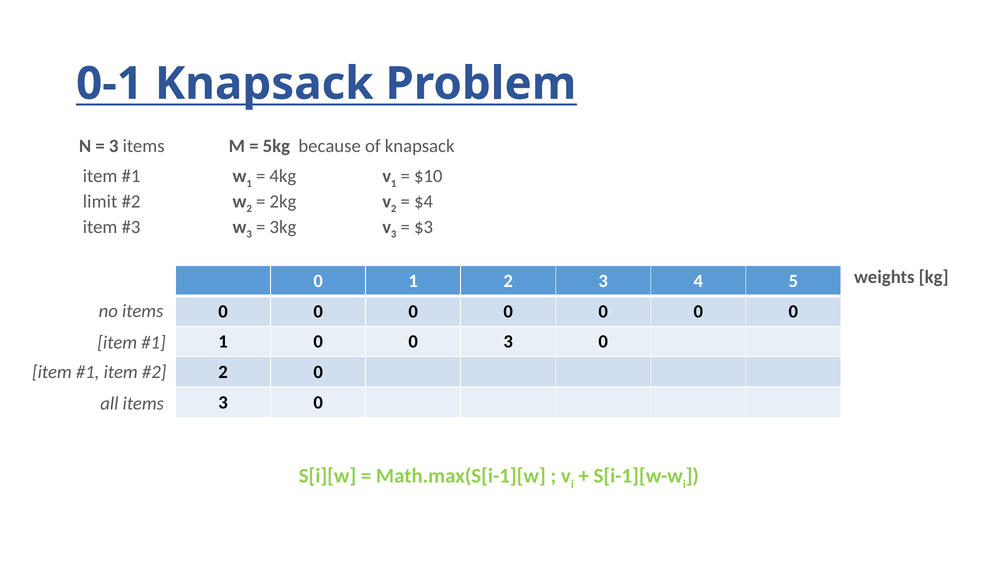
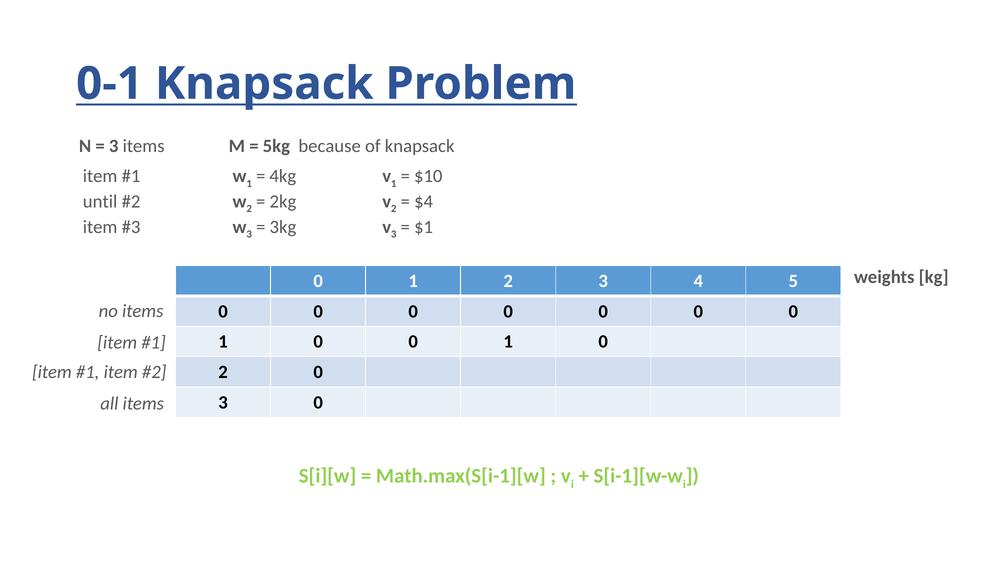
limit: limit -> until
$3: $3 -> $1
1 0 0 3: 3 -> 1
